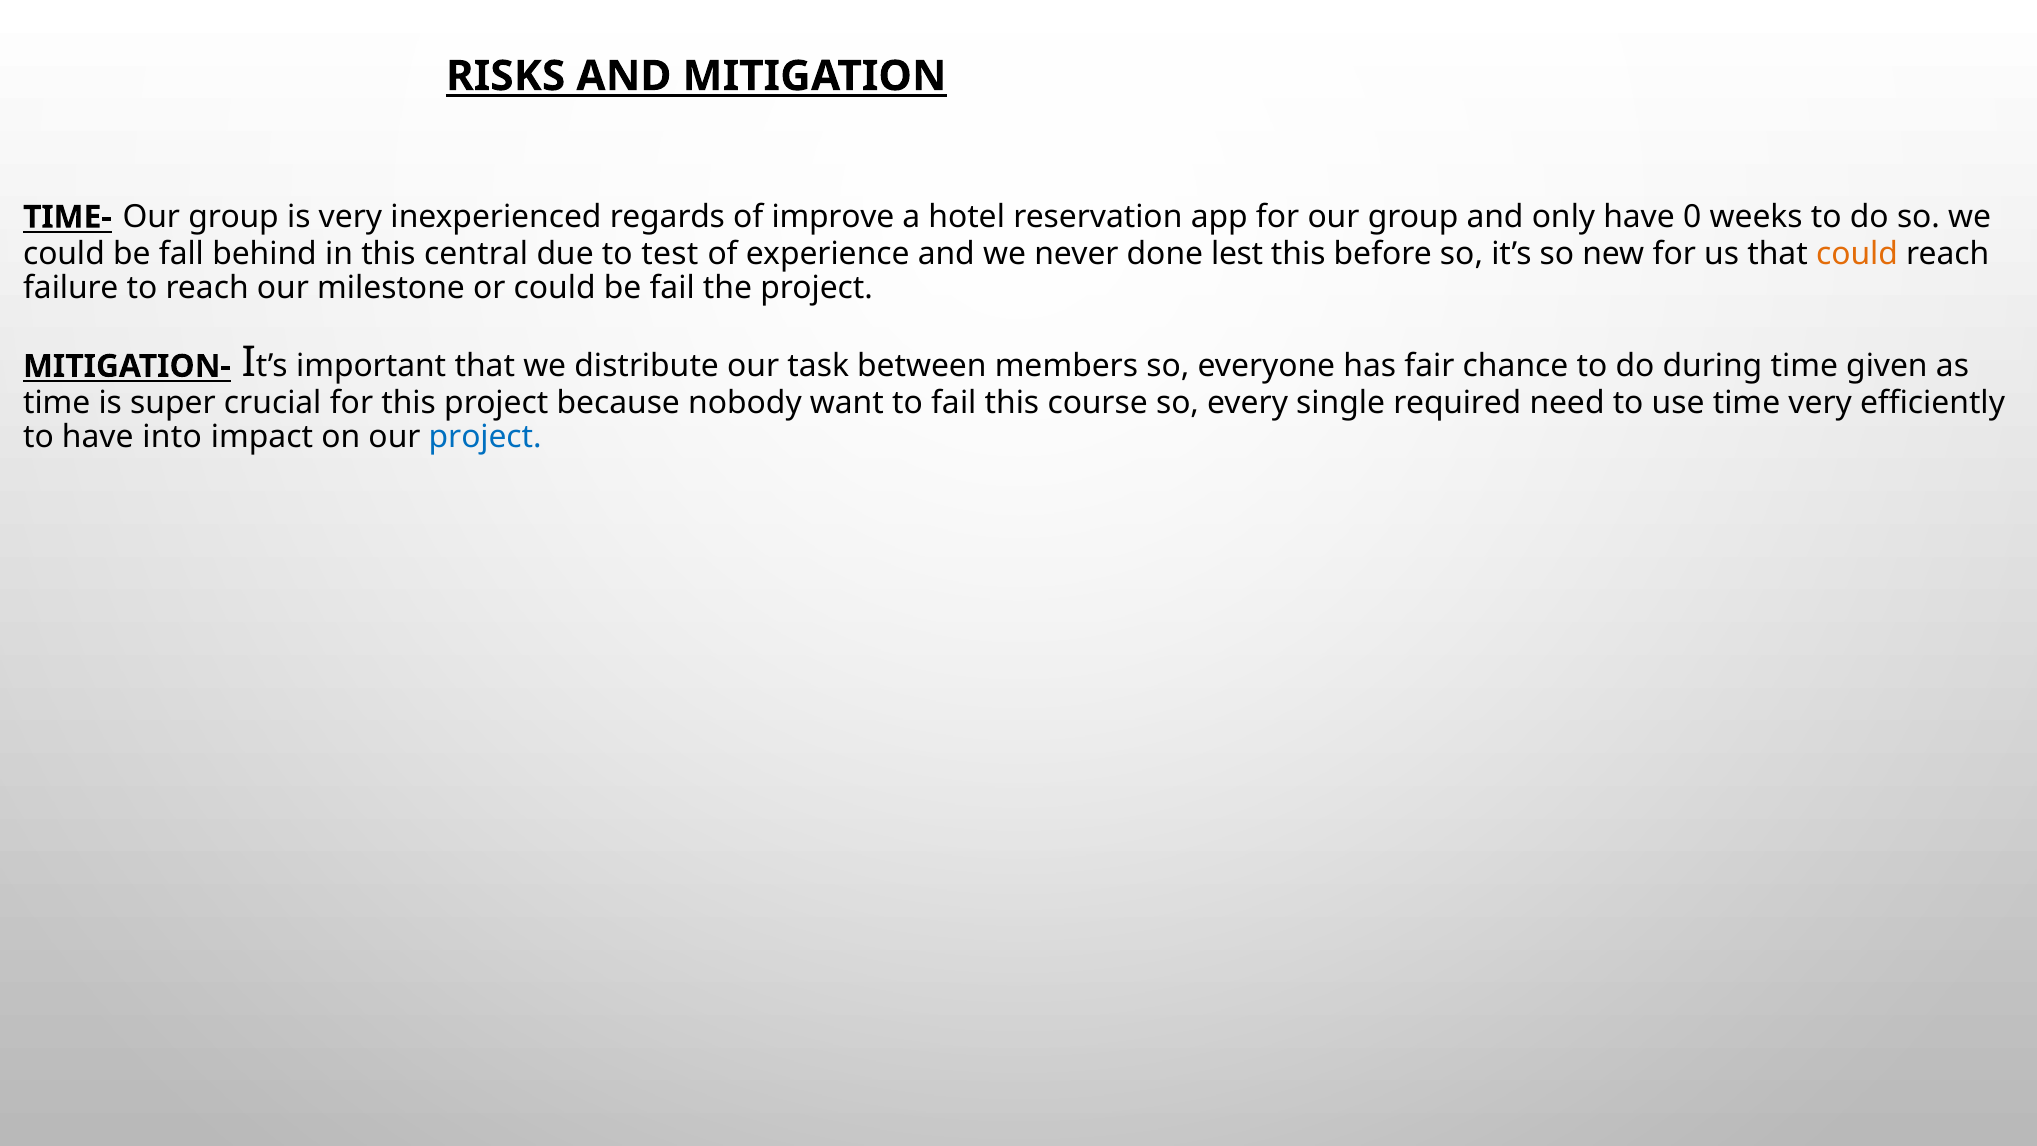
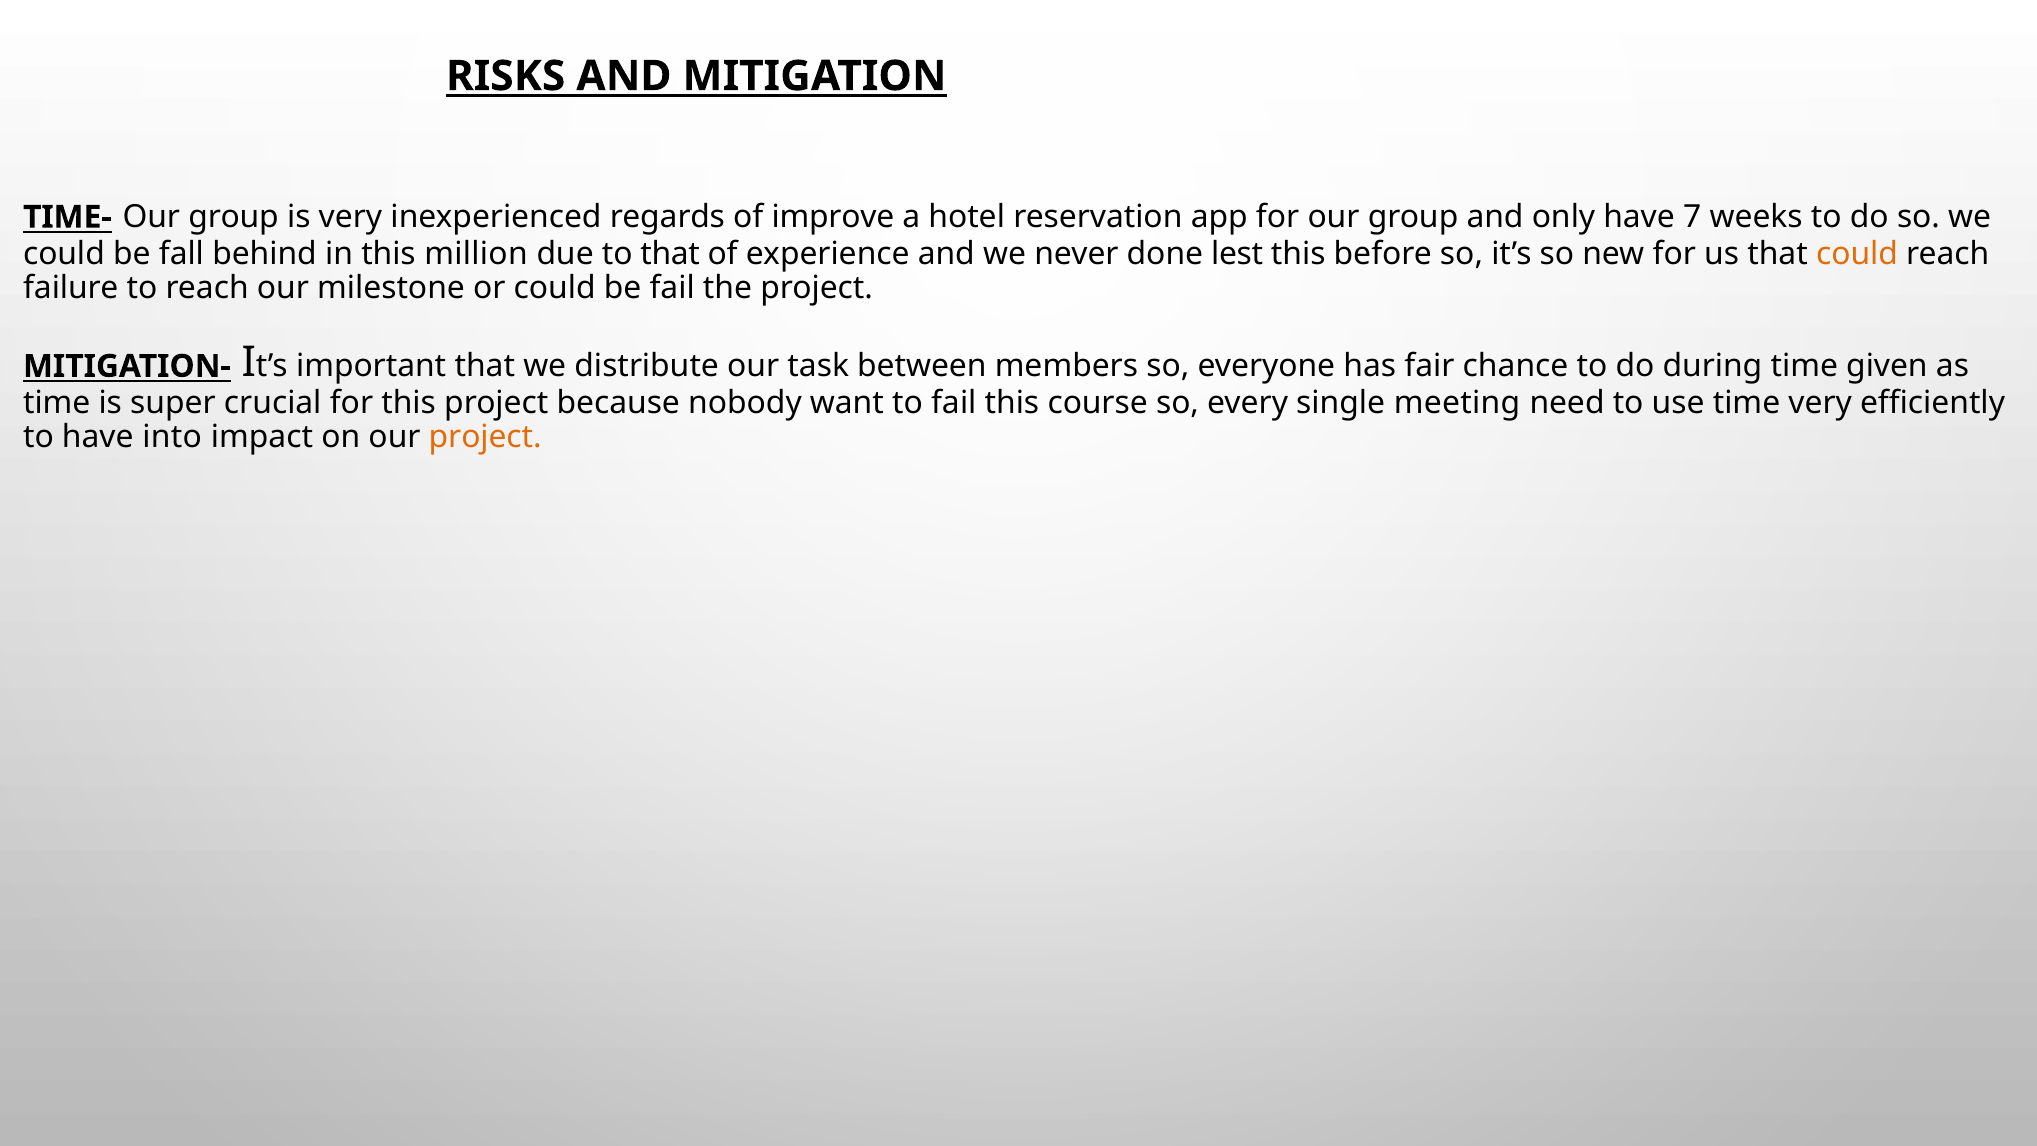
0: 0 -> 7
central: central -> million
to test: test -> that
required: required -> meeting
project at (485, 437) colour: blue -> orange
